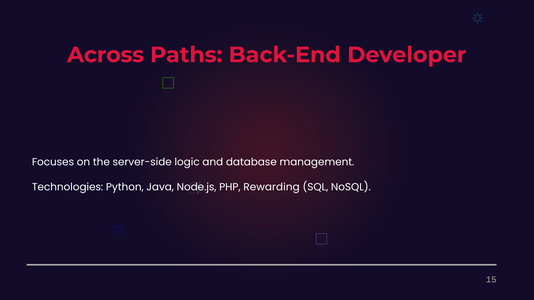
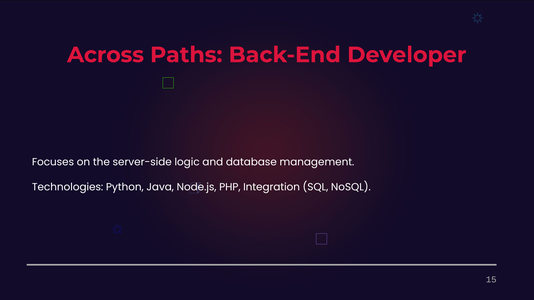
Rewarding: Rewarding -> Integration
